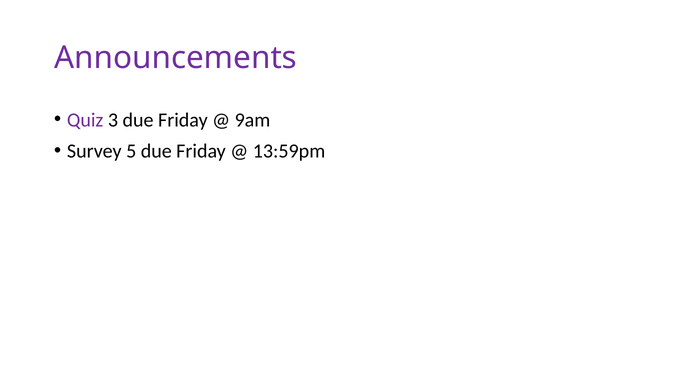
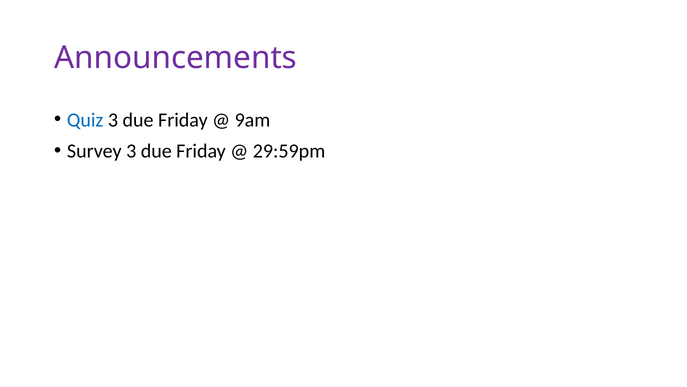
Quiz colour: purple -> blue
Survey 5: 5 -> 3
13:59pm: 13:59pm -> 29:59pm
